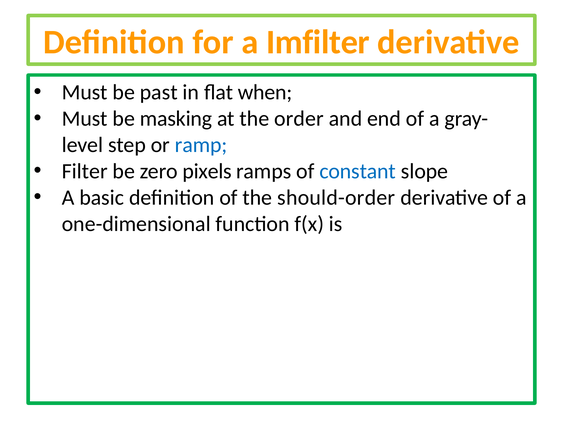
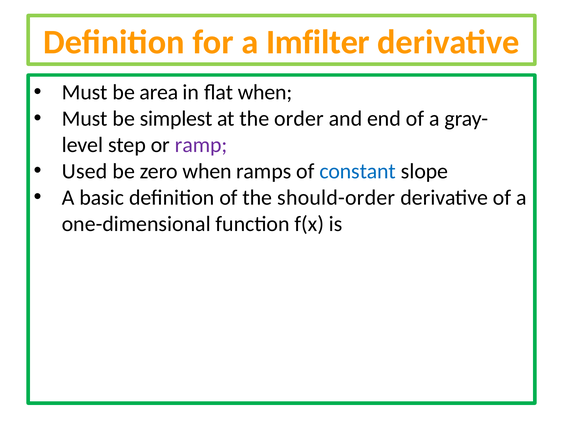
past: past -> area
masking: masking -> simplest
ramp colour: blue -> purple
Filter: Filter -> Used
zero pixels: pixels -> when
